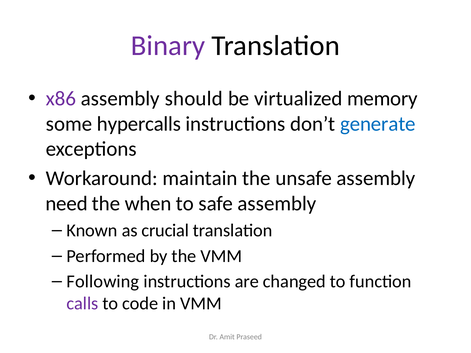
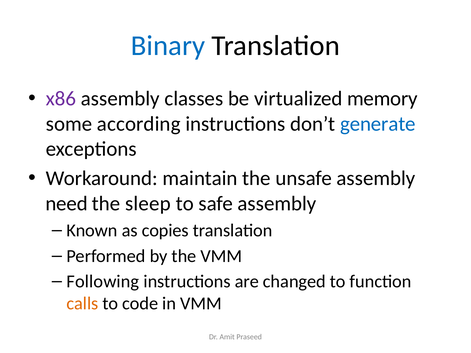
Binary colour: purple -> blue
should: should -> classes
hypercalls: hypercalls -> according
when: when -> sleep
crucial: crucial -> copies
calls colour: purple -> orange
